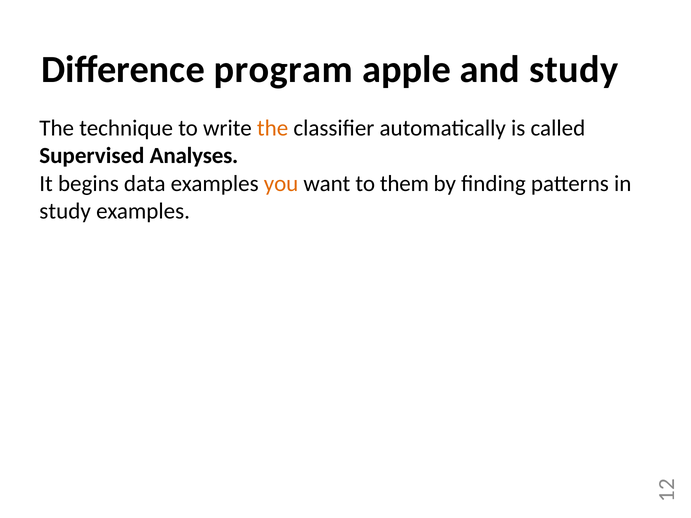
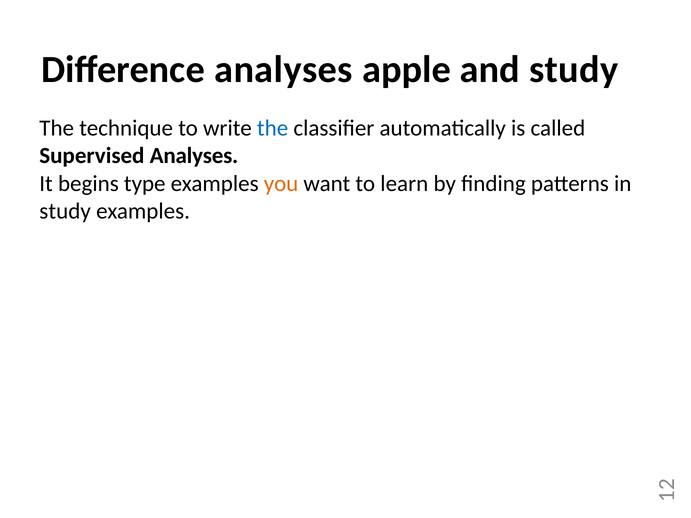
Difference program: program -> analyses
the at (273, 128) colour: orange -> blue
data: data -> type
them: them -> learn
